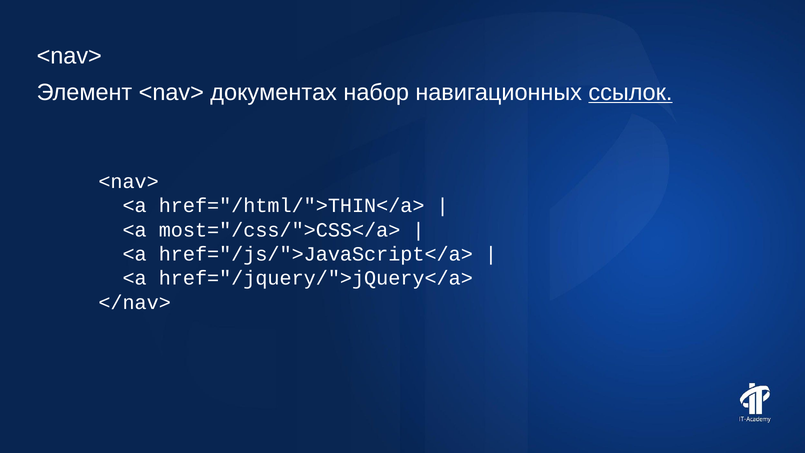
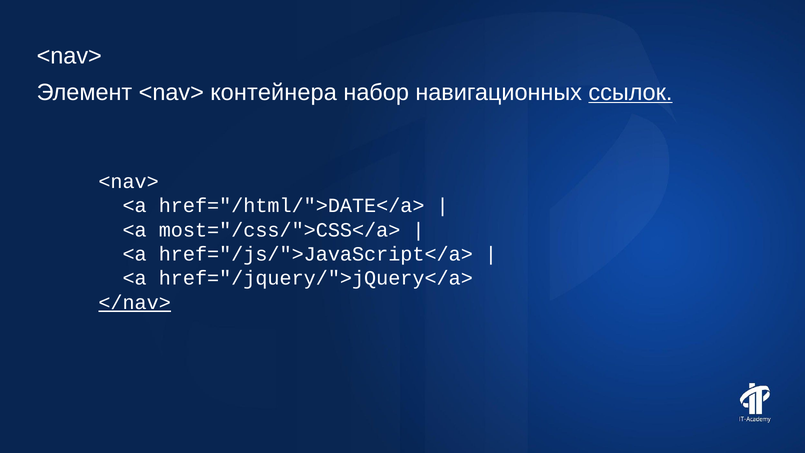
документах: документах -> контейнера
href="/html/">THIN</a>: href="/html/">THIN</a> -> href="/html/">DATE</a>
</nav> underline: none -> present
